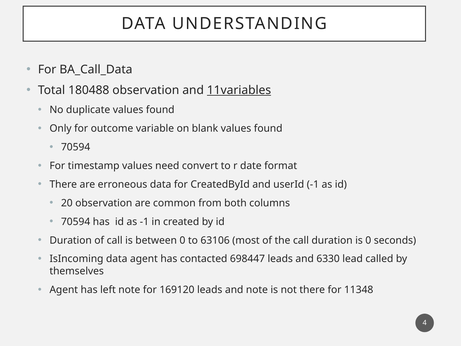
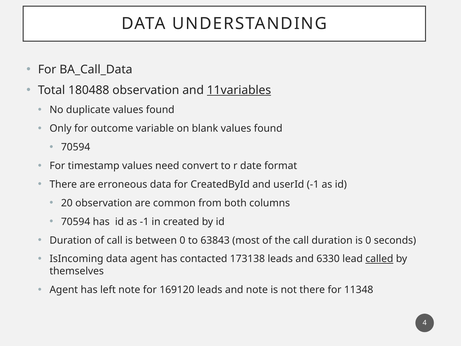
63106: 63106 -> 63843
698447: 698447 -> 173138
called underline: none -> present
